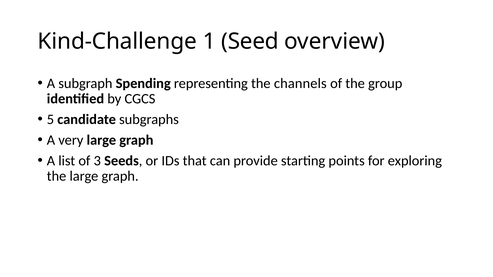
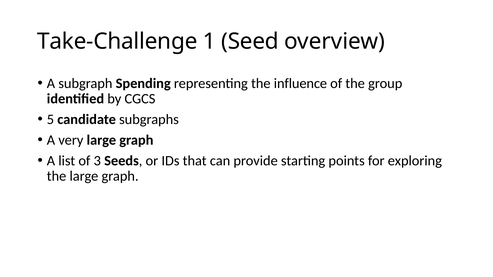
Kind-Challenge: Kind-Challenge -> Take-Challenge
channels: channels -> influence
